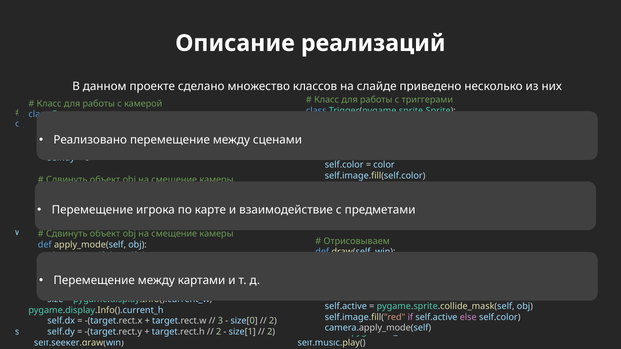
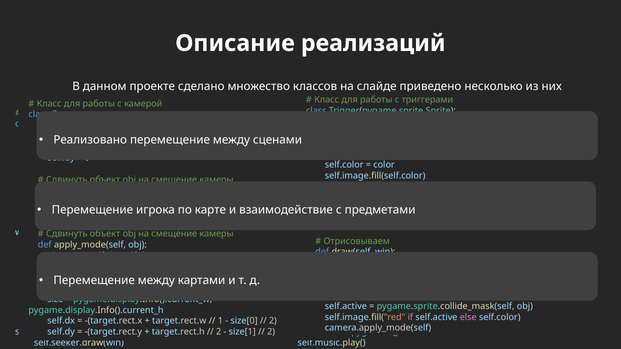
3 at (220, 321): 3 -> 1
